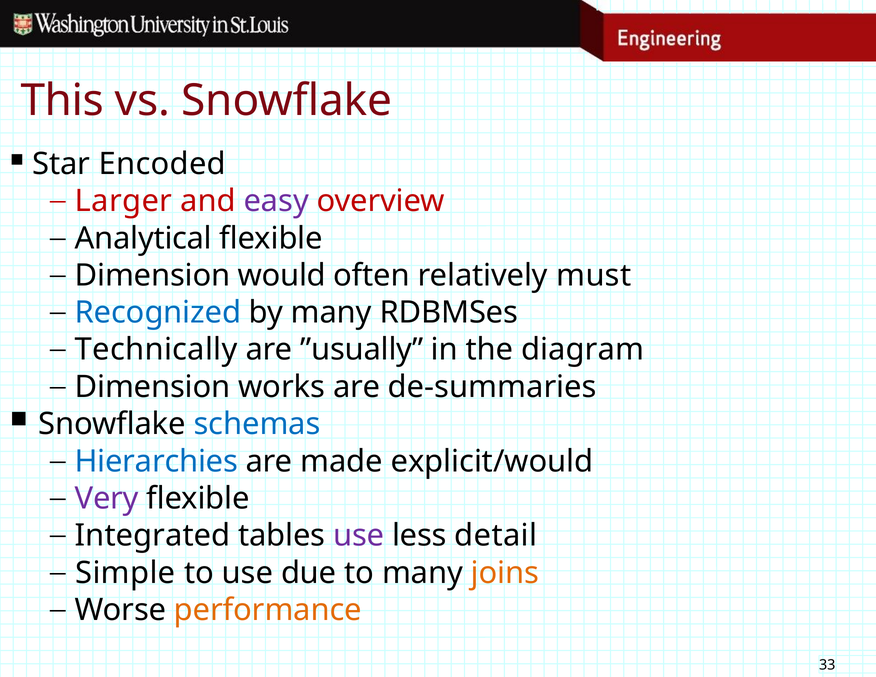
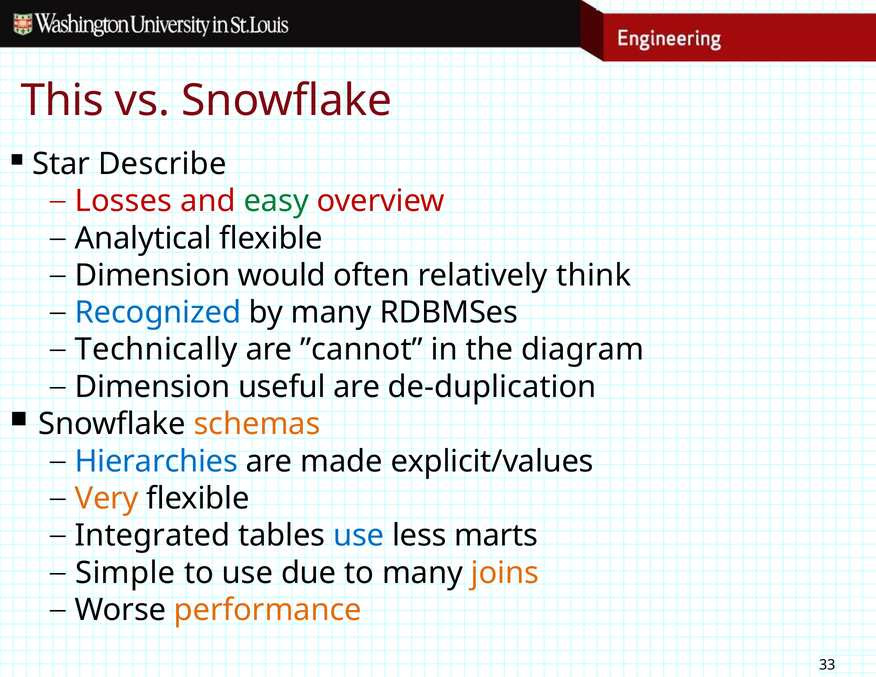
Encoded: Encoded -> Describe
Larger: Larger -> Losses
easy colour: purple -> green
must: must -> think
”usually: ”usually -> ”cannot
works: works -> useful
de-summaries: de-summaries -> de-duplication
schemas colour: blue -> orange
explicit/would: explicit/would -> explicit/values
Very colour: purple -> orange
use at (359, 536) colour: purple -> blue
detail: detail -> marts
